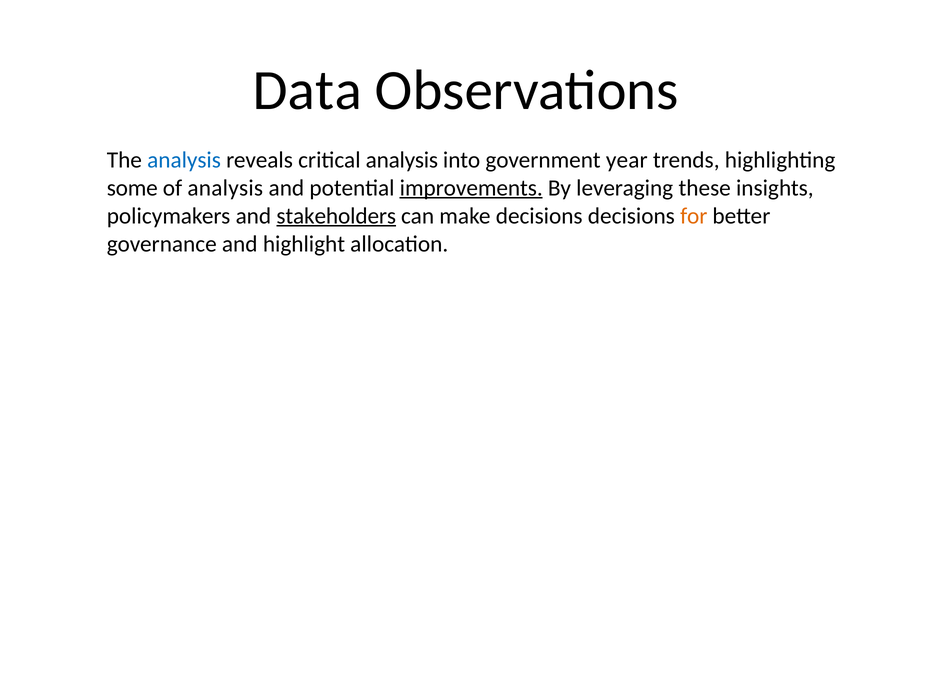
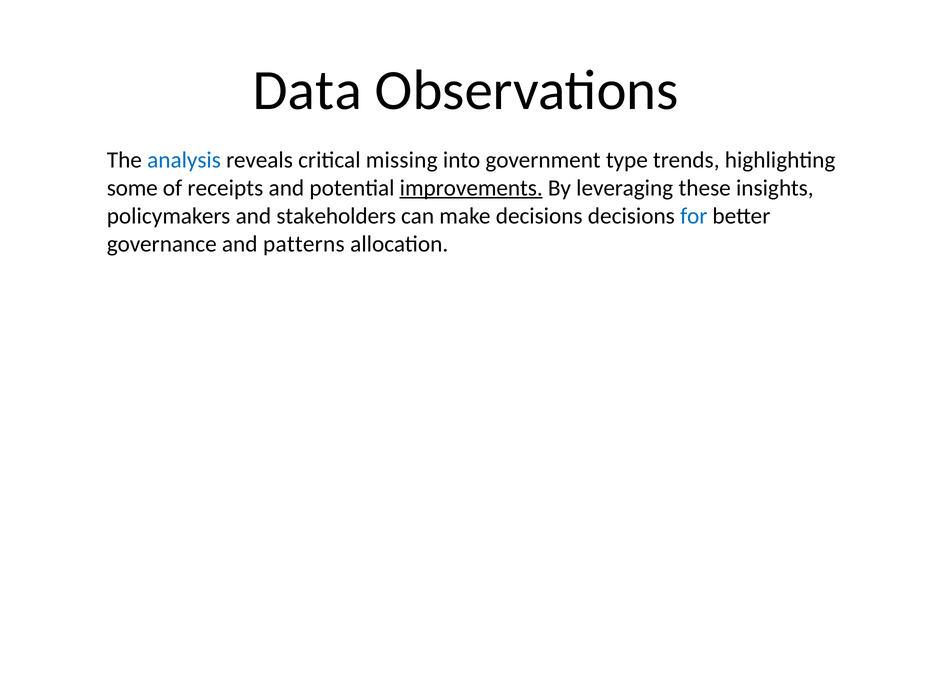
critical analysis: analysis -> missing
year: year -> type
of analysis: analysis -> receipts
stakeholders underline: present -> none
for colour: orange -> blue
highlight: highlight -> patterns
